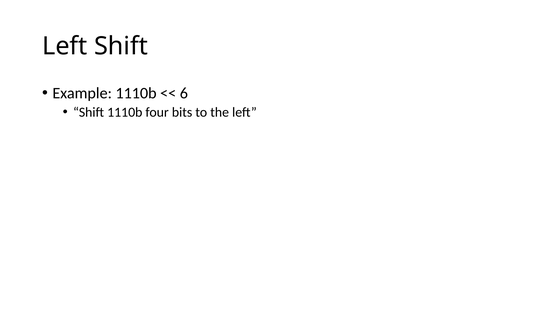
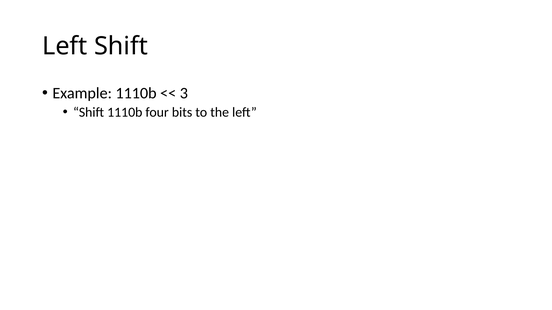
6: 6 -> 3
